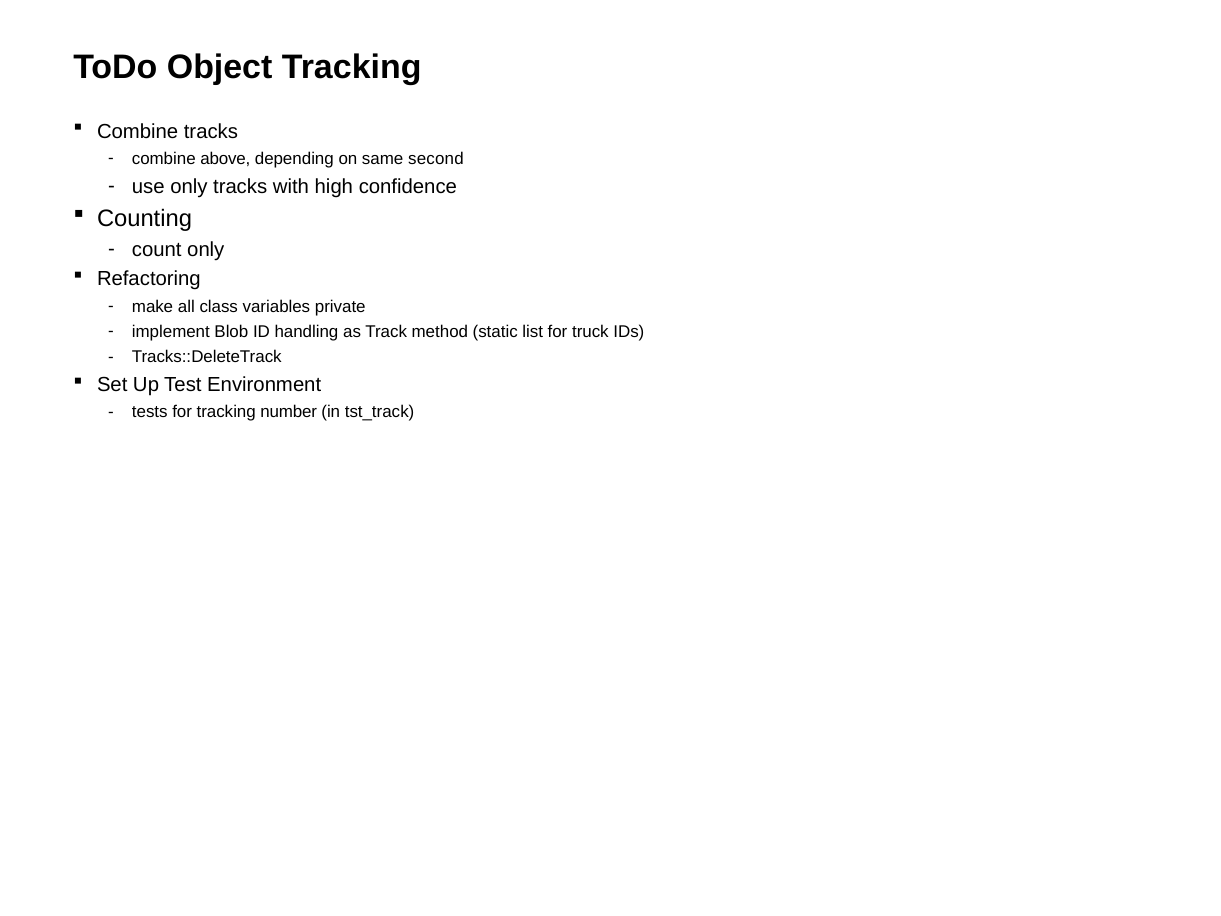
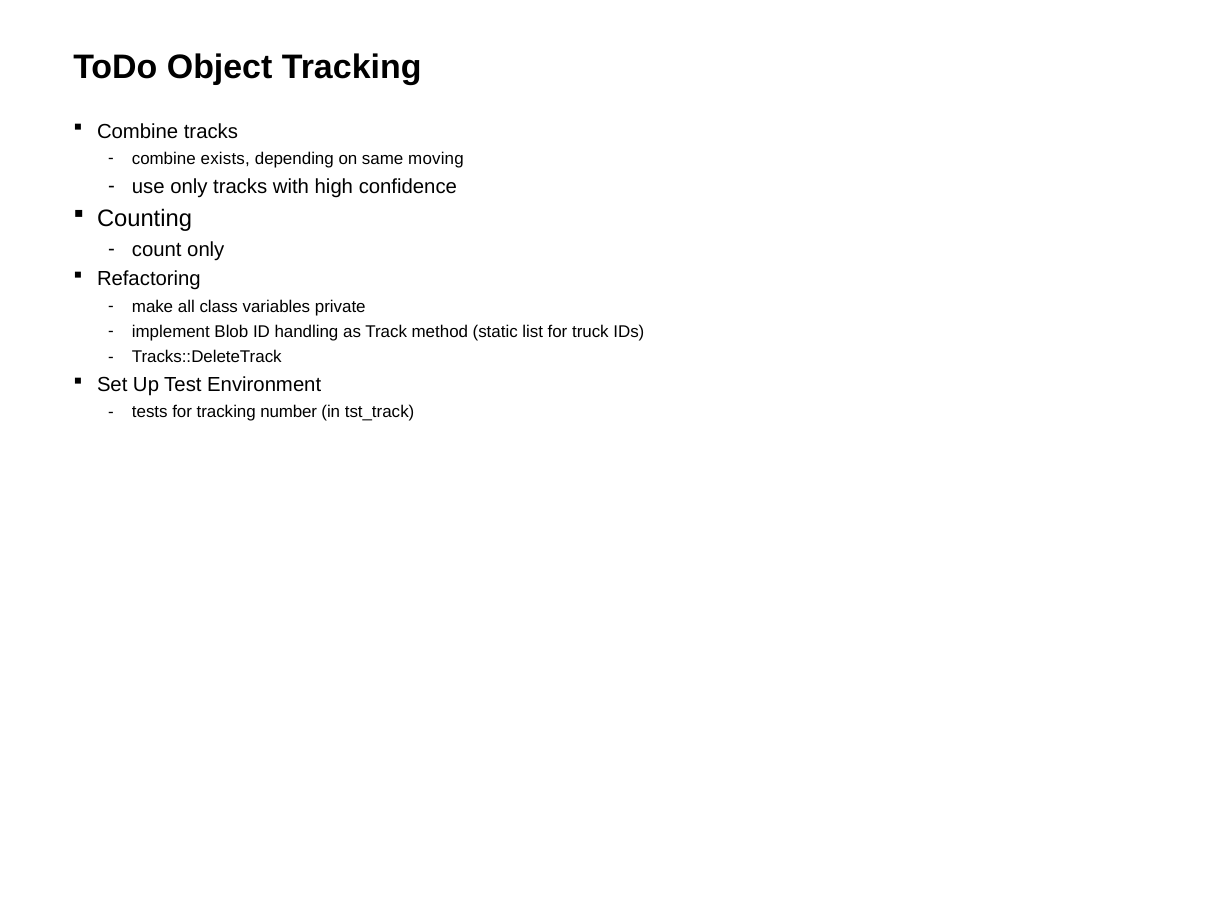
above: above -> exists
second: second -> moving
